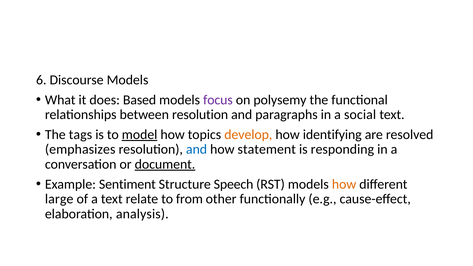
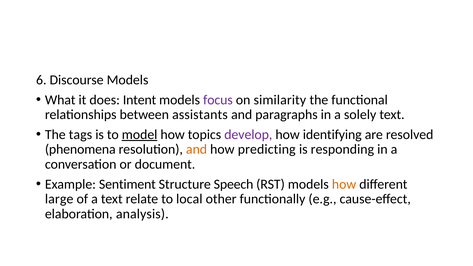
Based: Based -> Intent
polysemy: polysemy -> similarity
between resolution: resolution -> assistants
social: social -> solely
develop colour: orange -> purple
emphasizes: emphasizes -> phenomena
and at (197, 149) colour: blue -> orange
statement: statement -> predicting
document underline: present -> none
from: from -> local
